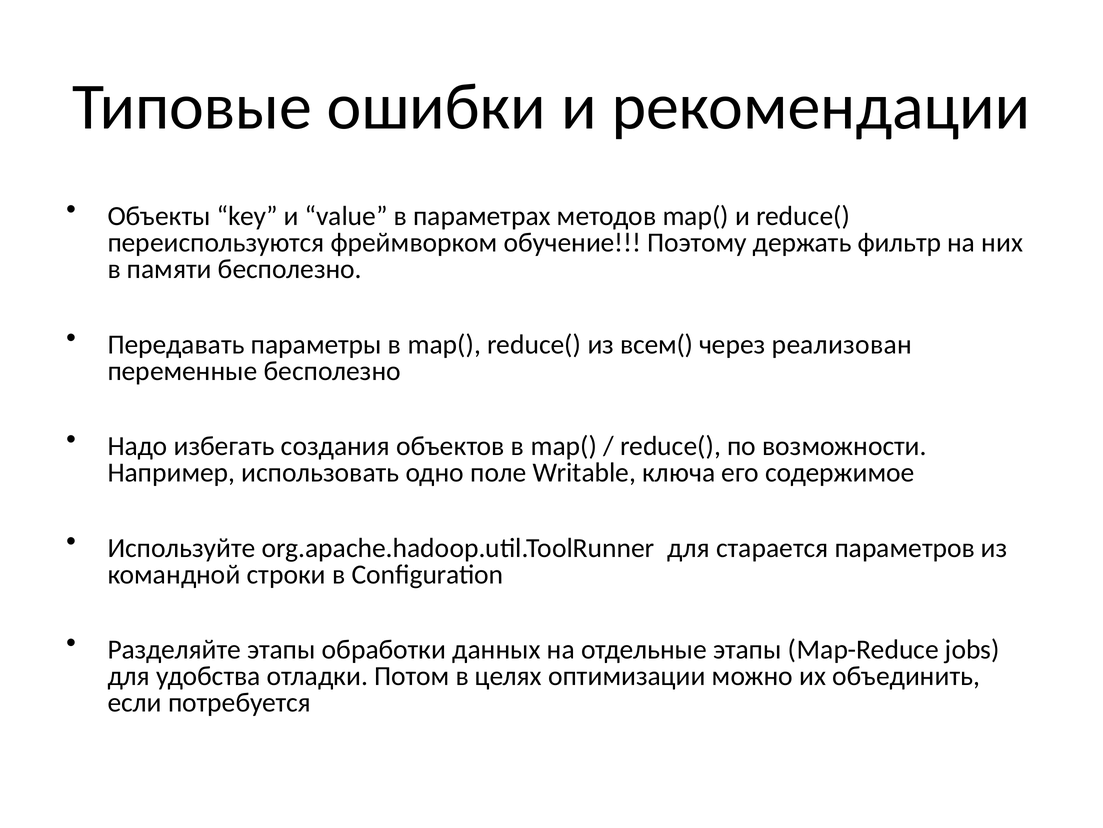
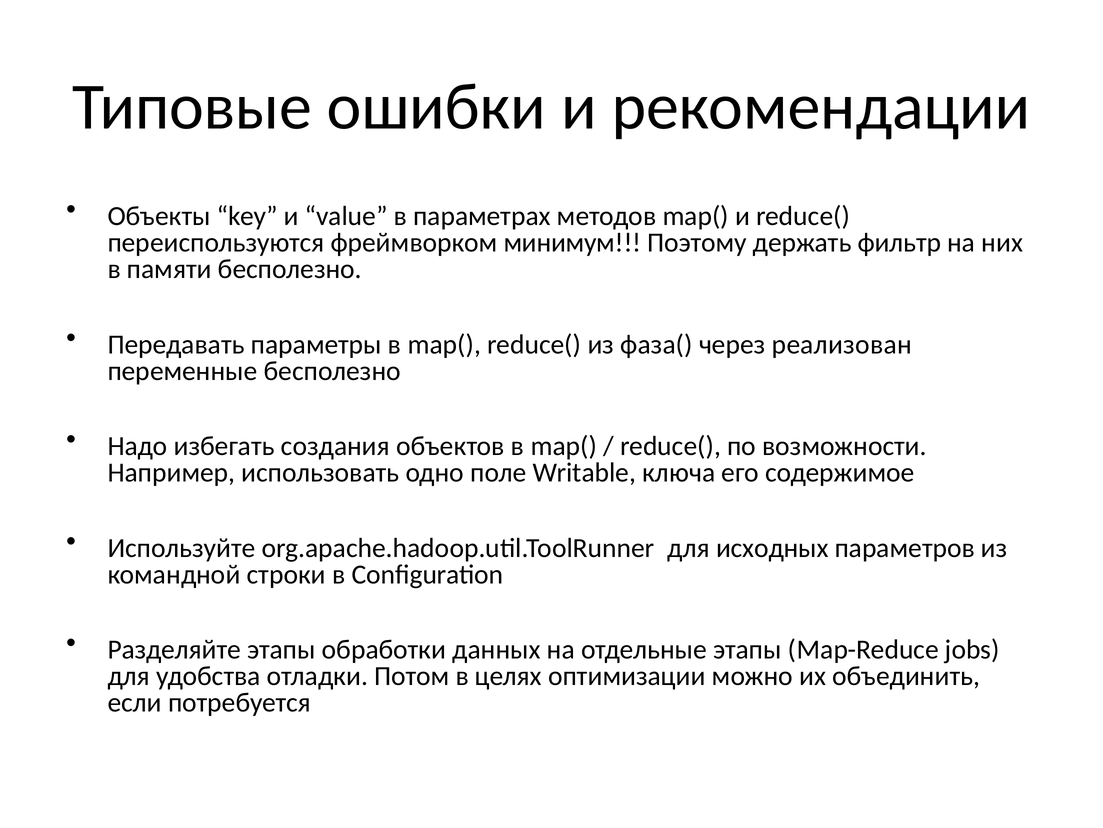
обучение: обучение -> минимум
всем(: всем( -> фаза(
старается: старается -> исходных
